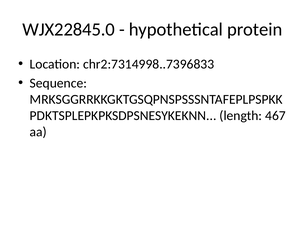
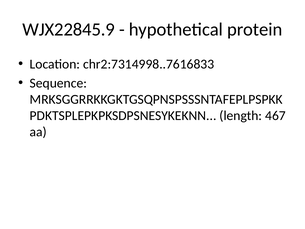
WJX22845.0: WJX22845.0 -> WJX22845.9
chr2:7314998..7396833: chr2:7314998..7396833 -> chr2:7314998..7616833
